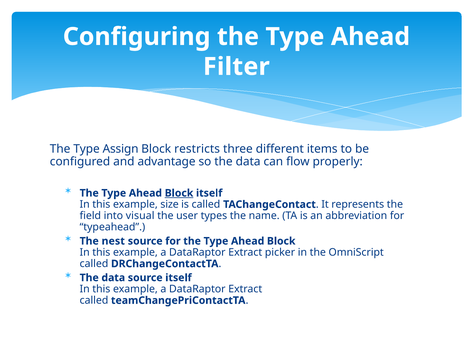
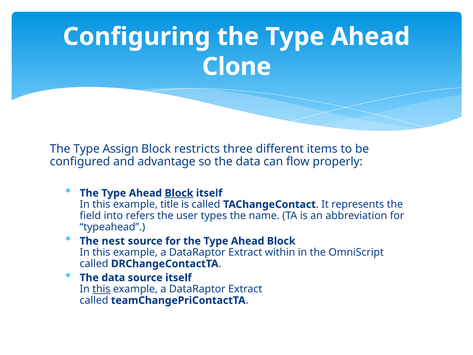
Filter: Filter -> Clone
size: size -> title
visual: visual -> refers
picker: picker -> within
this at (101, 289) underline: none -> present
